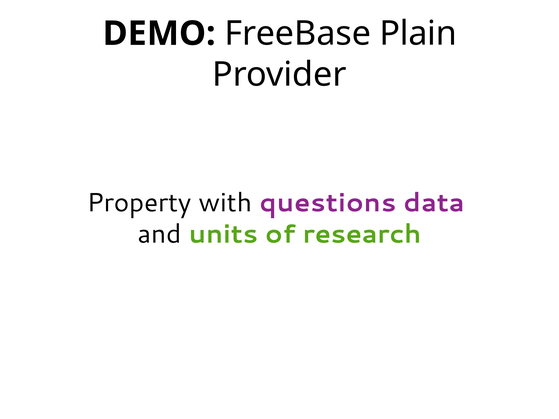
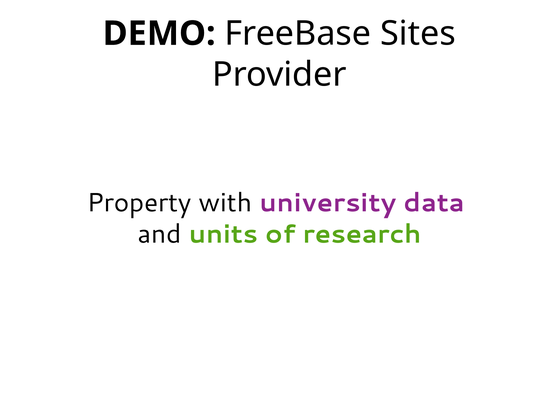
Plain: Plain -> Sites
questions: questions -> university
